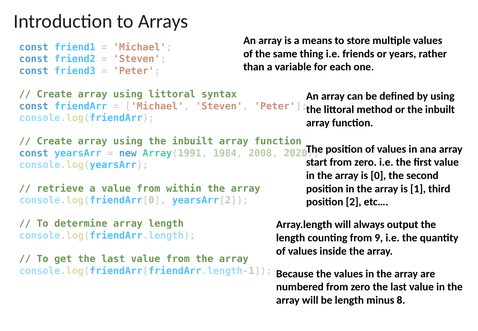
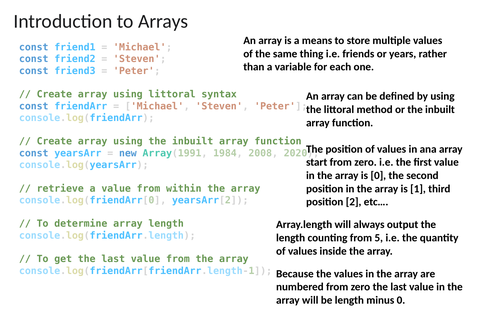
9: 9 -> 5
minus 8: 8 -> 0
